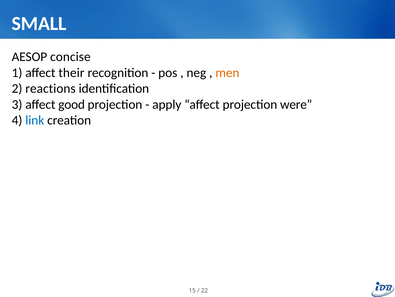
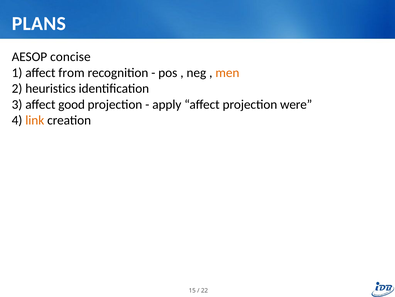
SMALL: SMALL -> PLANS
their: their -> from
reactions: reactions -> heuristics
link colour: blue -> orange
